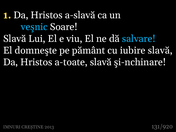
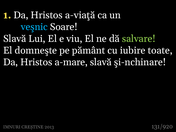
a-slavă: a-slavă -> a-viaţă
salvare colour: light blue -> light green
iubire slavă: slavă -> toate
a-toate: a-toate -> a-mare
